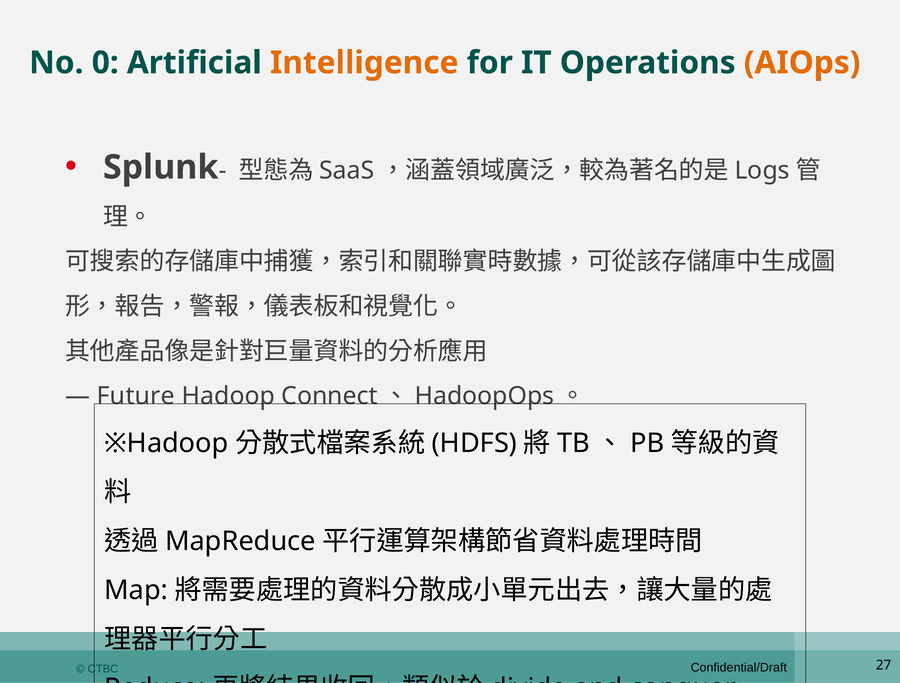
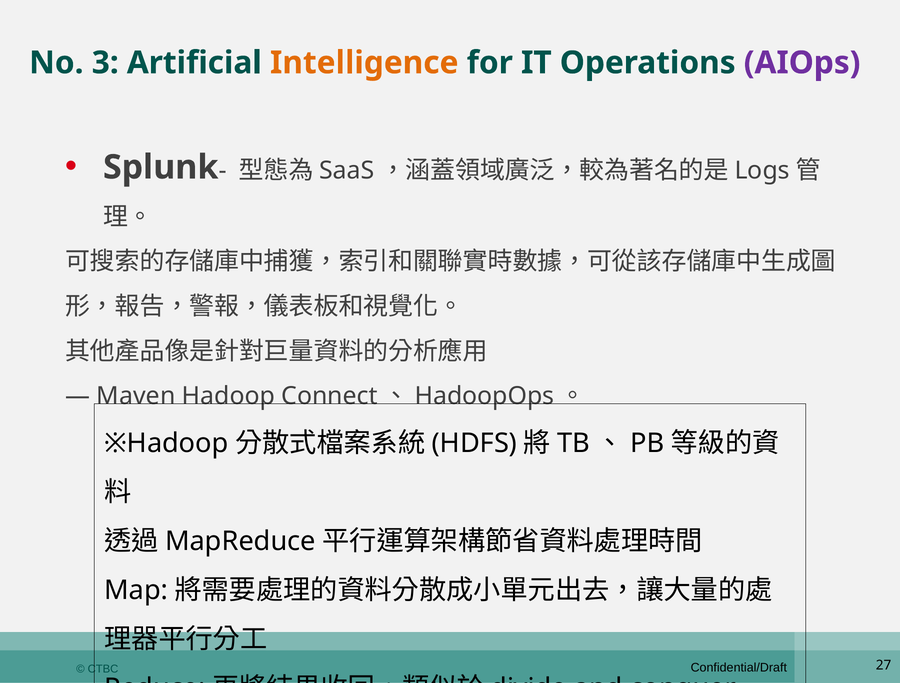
0: 0 -> 3
AIOps colour: orange -> purple
Future: Future -> Maven
